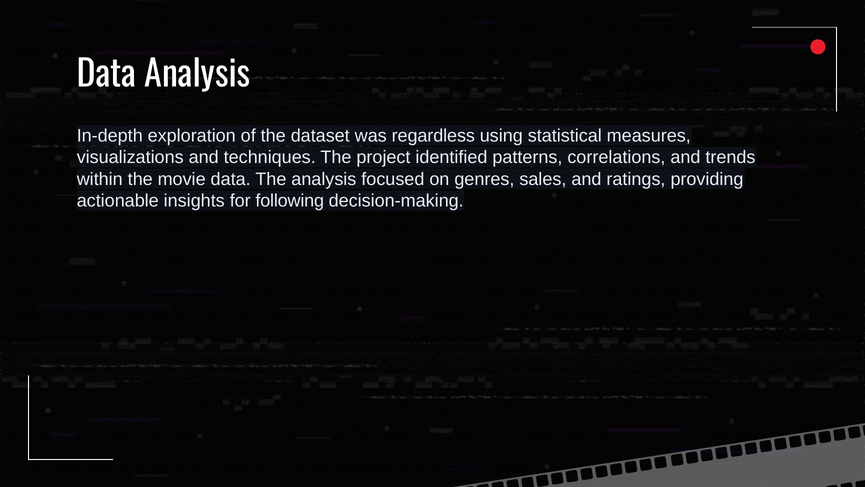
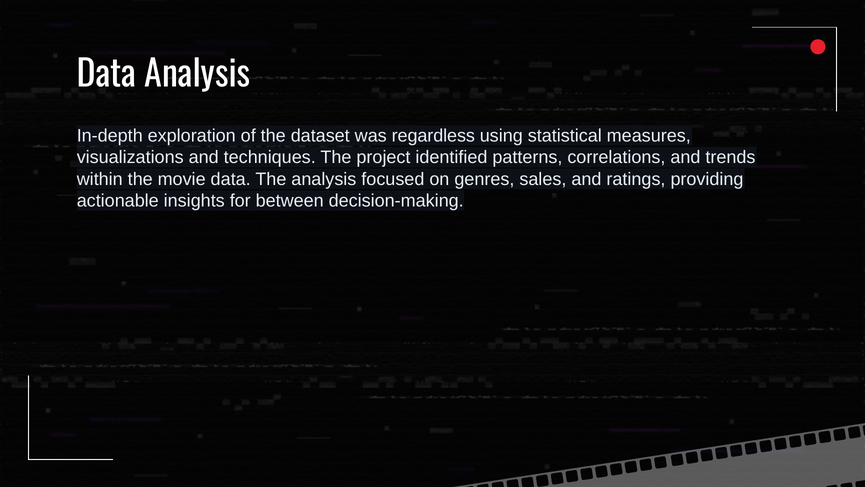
following: following -> between
